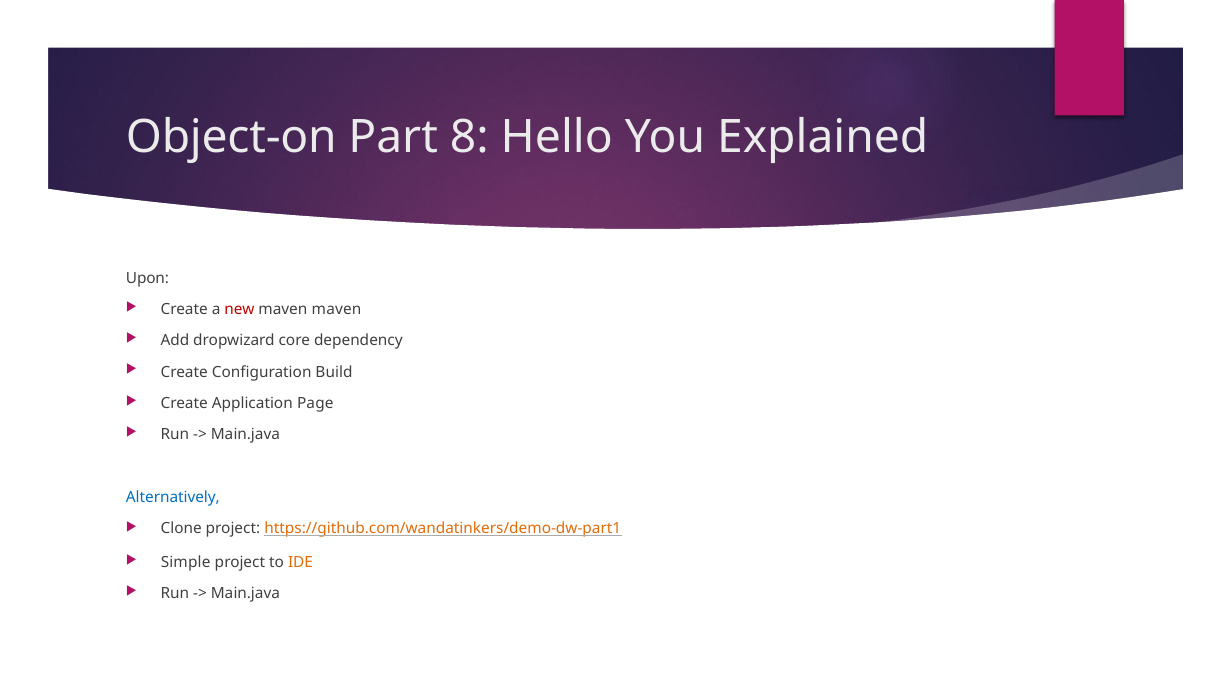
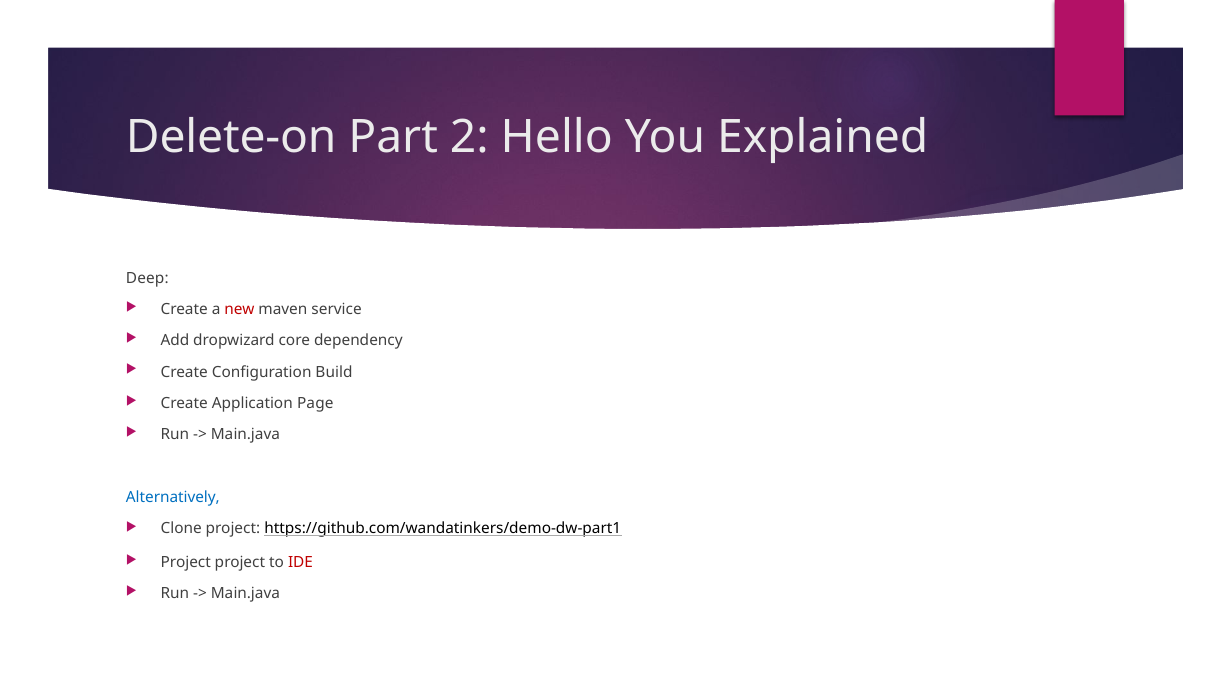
Object-on: Object-on -> Delete-on
8: 8 -> 2
Upon: Upon -> Deep
maven maven: maven -> service
https://github.com/wandatinkers/demo-dw-part1 colour: orange -> black
Simple at (186, 562): Simple -> Project
IDE colour: orange -> red
